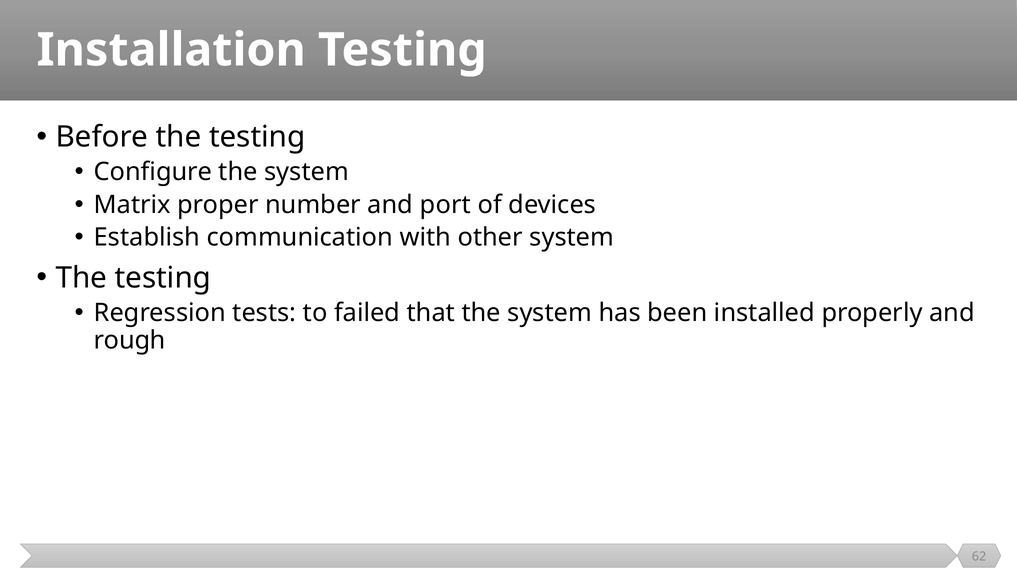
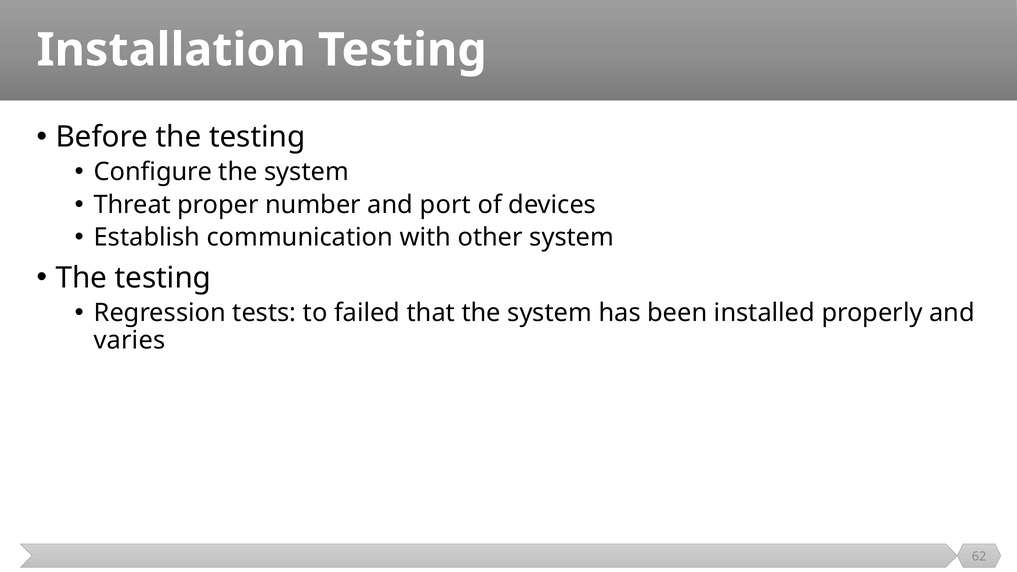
Matrix: Matrix -> Threat
rough: rough -> varies
